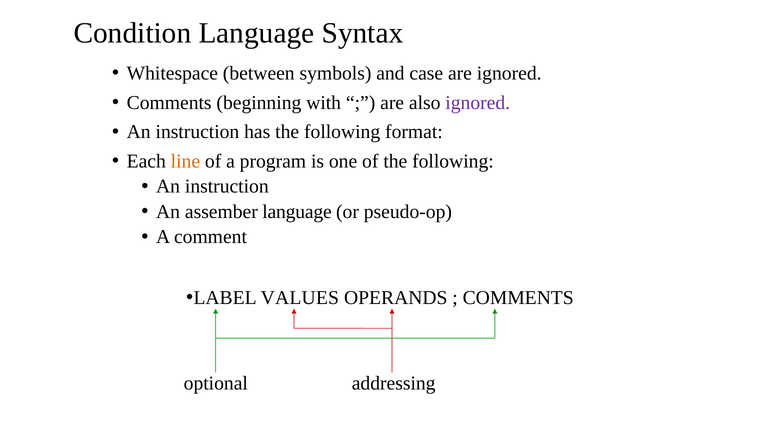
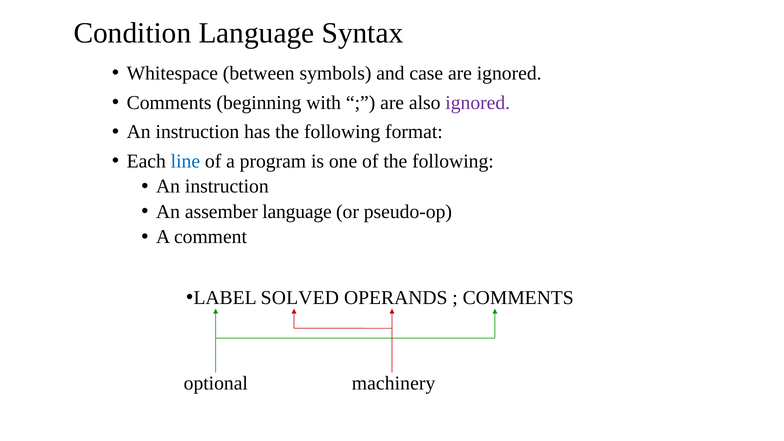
line colour: orange -> blue
VALUES: VALUES -> SOLVED
addressing: addressing -> machinery
